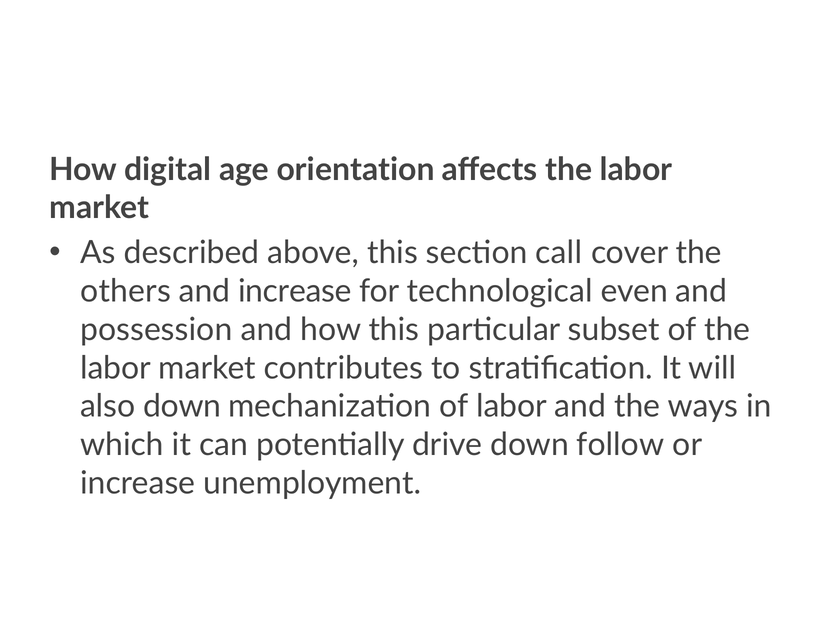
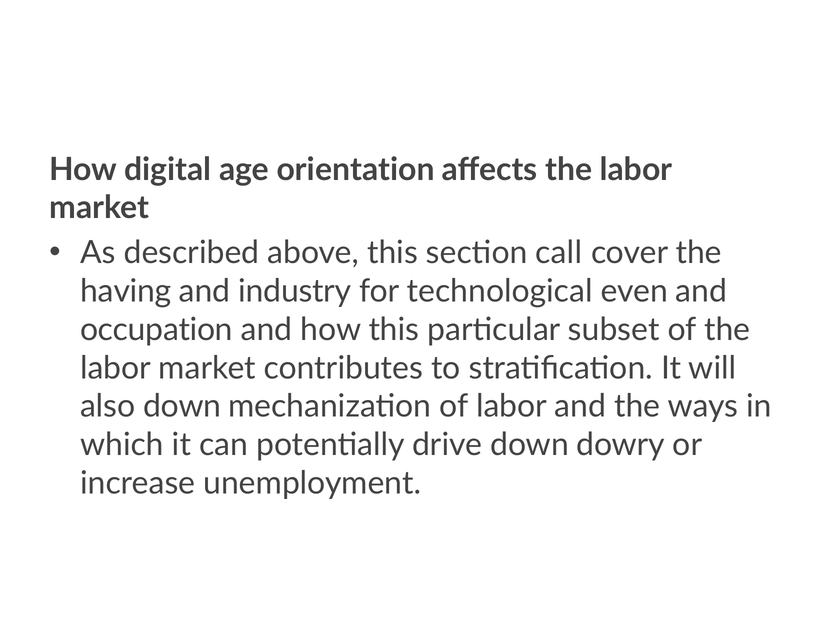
others: others -> having
and increase: increase -> industry
possession: possession -> occupation
follow: follow -> dowry
